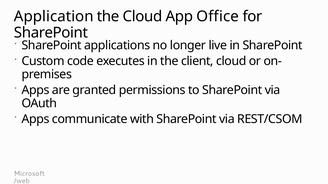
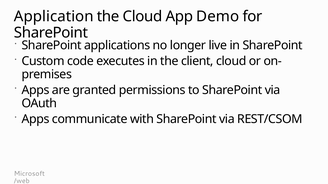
Office: Office -> Demo
